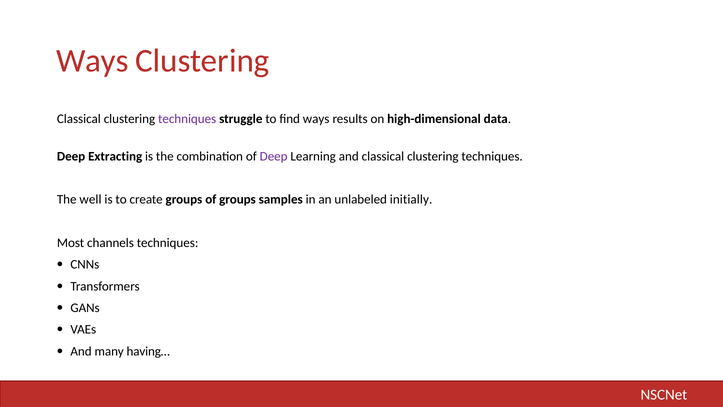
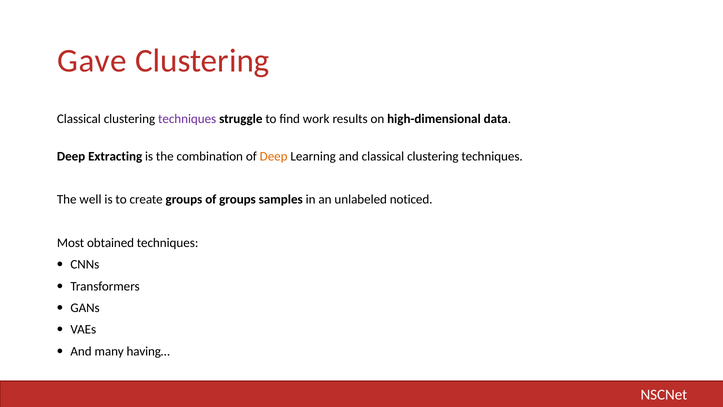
Ways at (92, 61): Ways -> Gave
find ways: ways -> work
Deep at (274, 156) colour: purple -> orange
initially: initially -> noticed
channels: channels -> obtained
